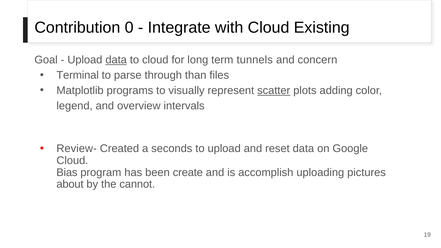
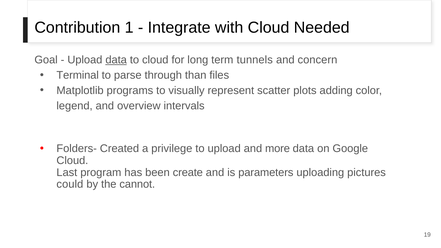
0: 0 -> 1
Existing: Existing -> Needed
scatter underline: present -> none
Review-: Review- -> Folders-
seconds: seconds -> privilege
reset: reset -> more
Bias: Bias -> Last
accomplish: accomplish -> parameters
about: about -> could
